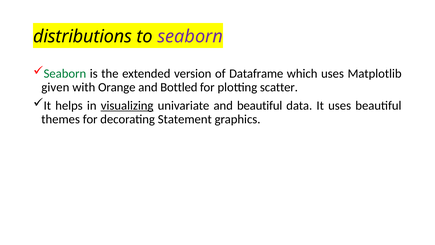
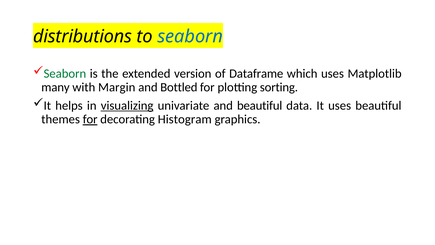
seaborn at (190, 37) colour: purple -> blue
given: given -> many
Orange: Orange -> Margin
scatter: scatter -> sorting
for at (90, 119) underline: none -> present
Statement: Statement -> Histogram
